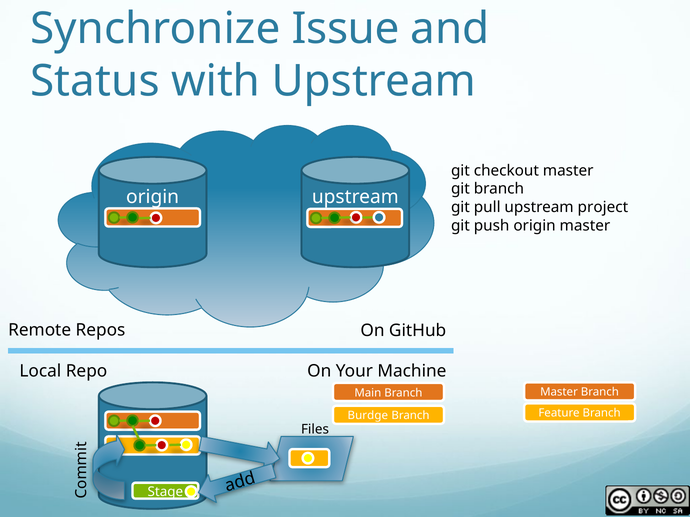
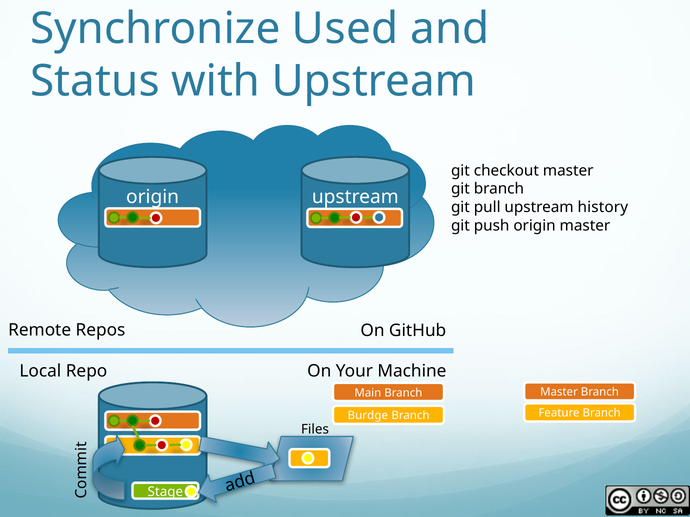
Issue: Issue -> Used
project: project -> history
